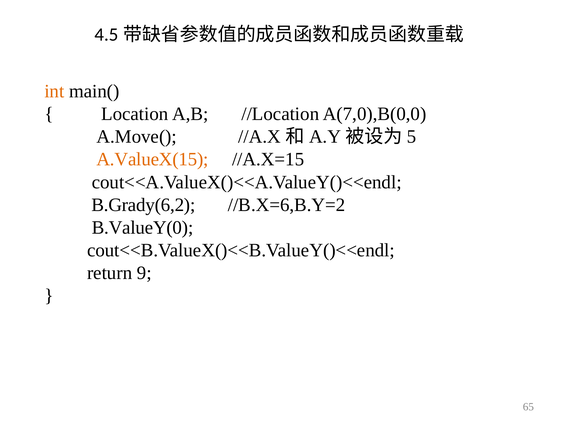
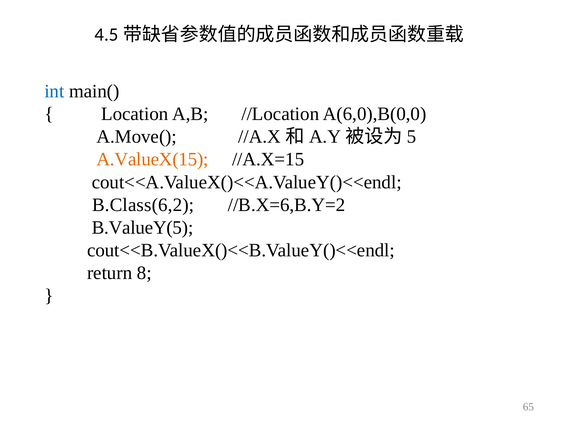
int colour: orange -> blue
A(7,0),B(0,0: A(7,0),B(0,0 -> A(6,0),B(0,0
B.Grady(6,2: B.Grady(6,2 -> B.Class(6,2
B.ValueY(0: B.ValueY(0 -> B.ValueY(5
9: 9 -> 8
